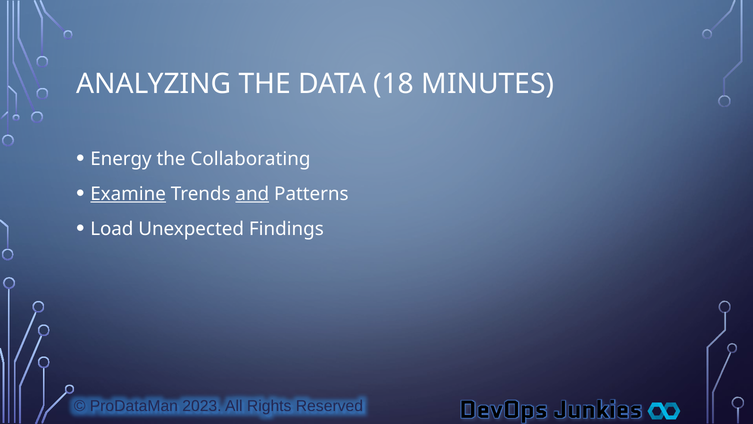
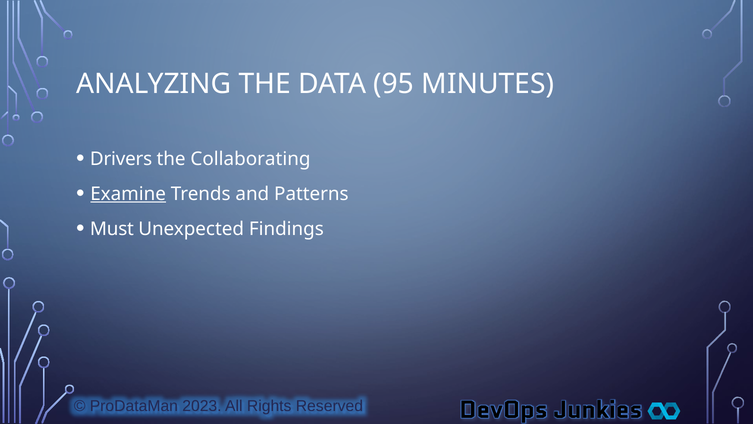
18: 18 -> 95
Energy: Energy -> Drivers
and underline: present -> none
Load: Load -> Must
